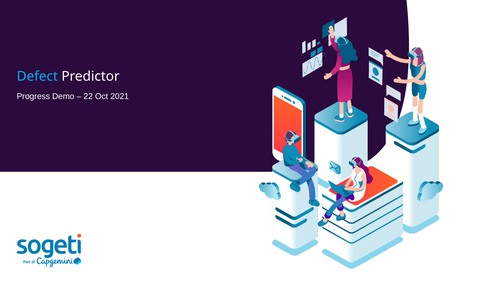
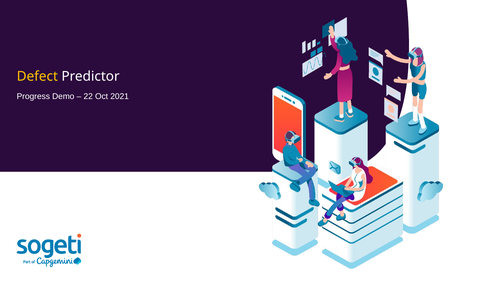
Defect colour: light blue -> yellow
